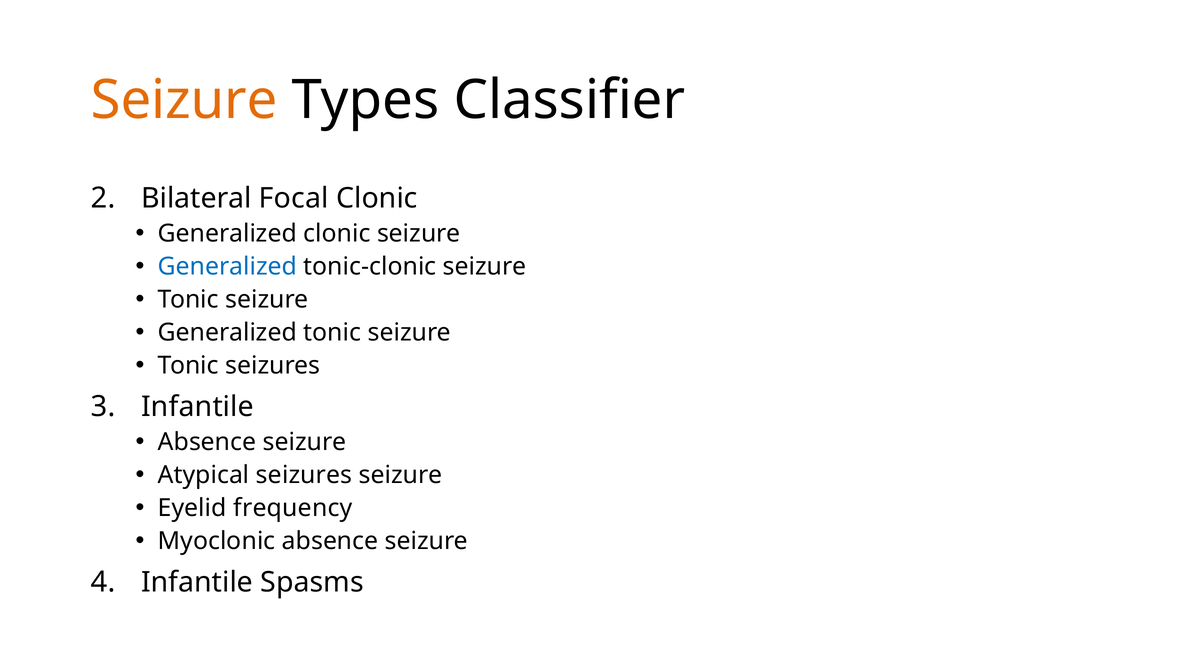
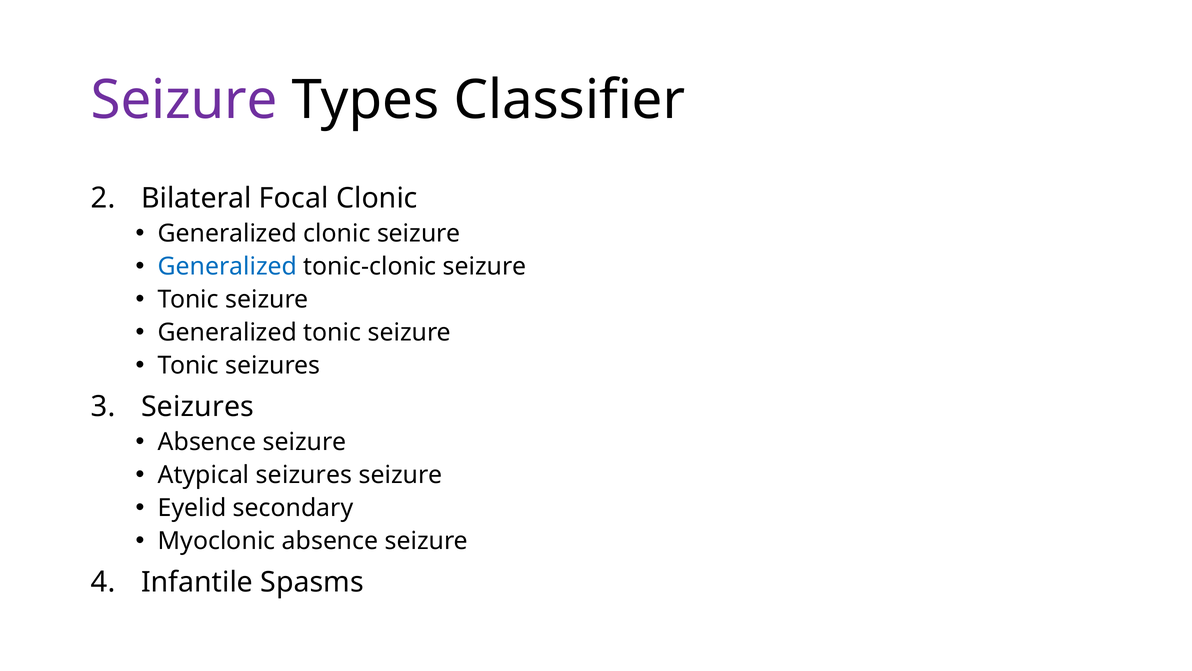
Seizure at (184, 100) colour: orange -> purple
Infantile at (198, 407): Infantile -> Seizures
frequency: frequency -> secondary
